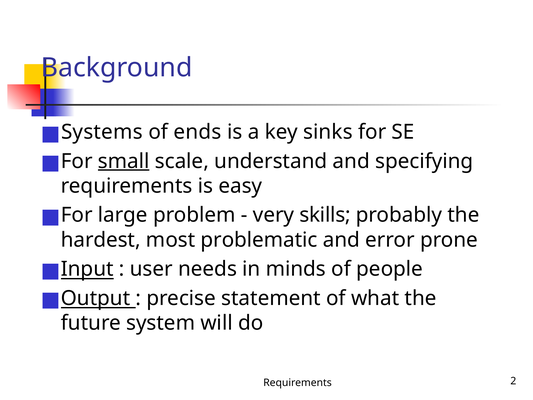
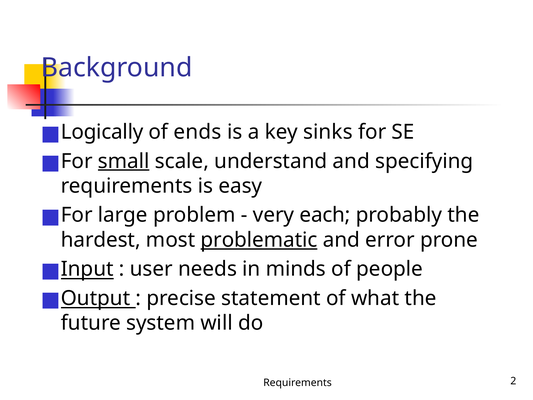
Systems: Systems -> Logically
skills: skills -> each
problematic underline: none -> present
